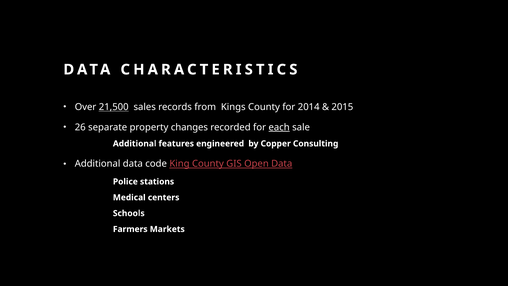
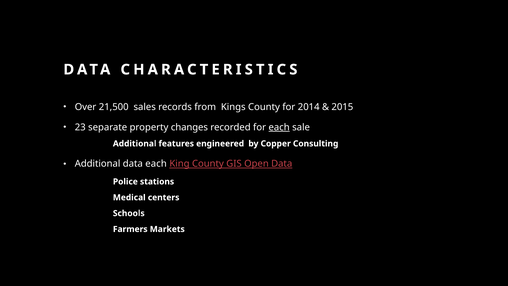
21,500 underline: present -> none
26: 26 -> 23
data code: code -> each
